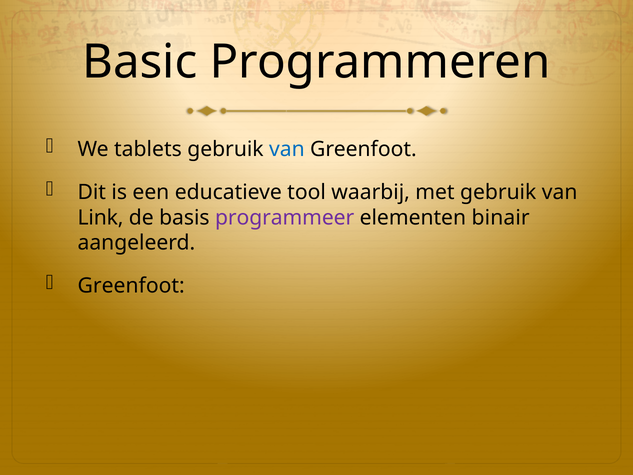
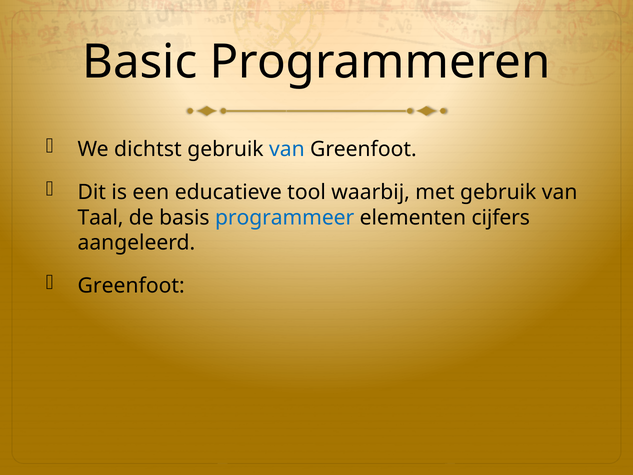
tablets: tablets -> dichtst
Link: Link -> Taal
programmeer colour: purple -> blue
binair: binair -> cijfers
